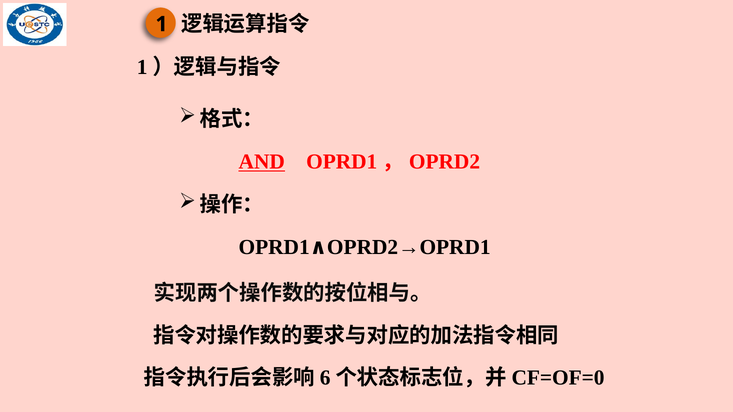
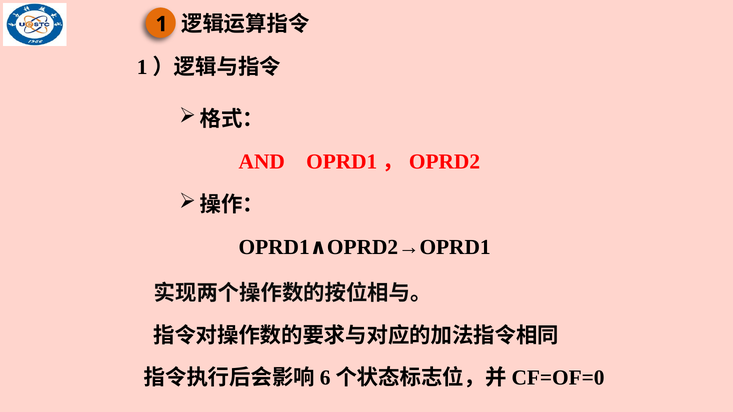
AND underline: present -> none
